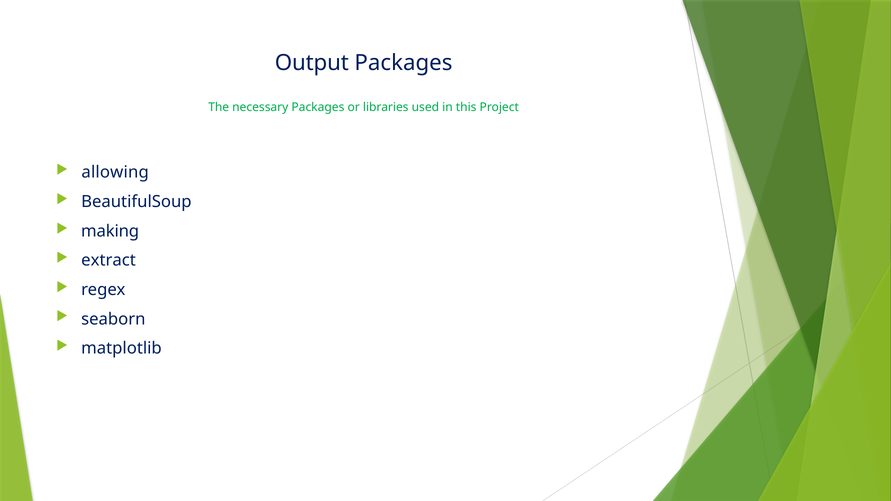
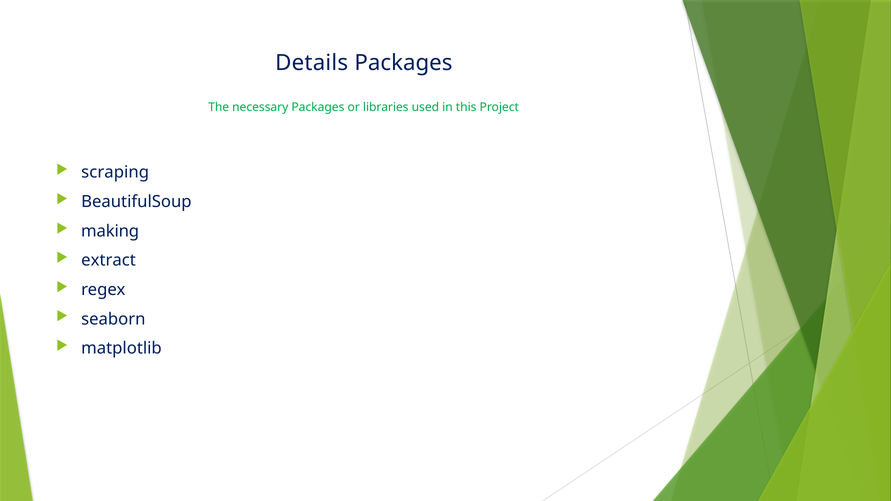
Output: Output -> Details
allowing: allowing -> scraping
